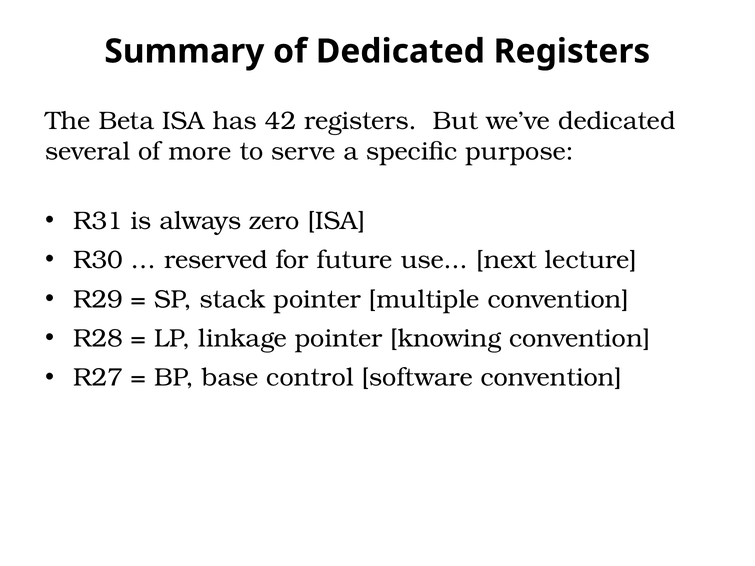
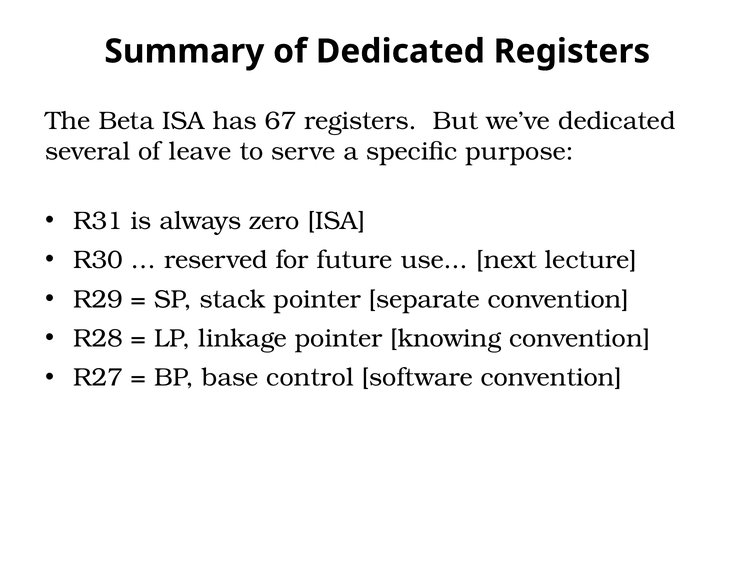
42: 42 -> 67
more: more -> leave
multiple: multiple -> separate
